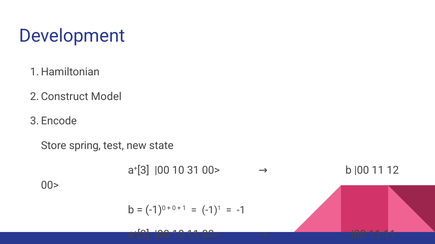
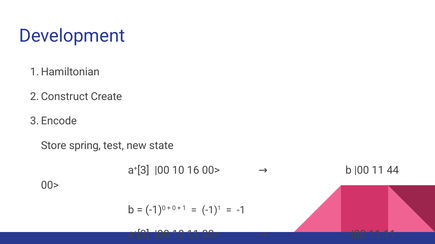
Model: Model -> Create
31: 31 -> 16
12: 12 -> 44
